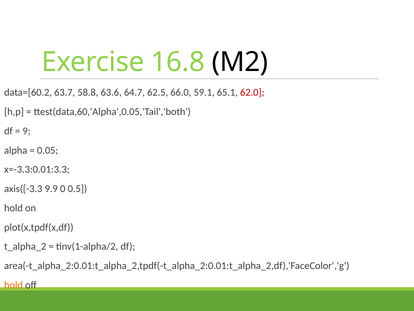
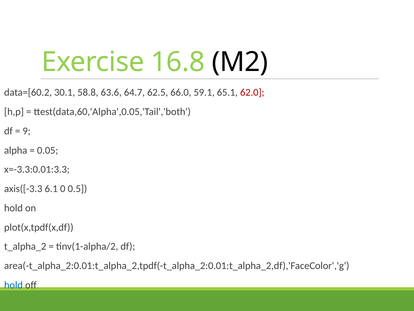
63.7: 63.7 -> 30.1
9.9: 9.9 -> 6.1
hold at (13, 285) colour: orange -> blue
